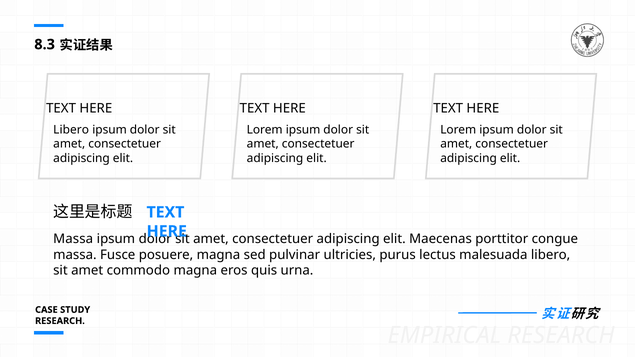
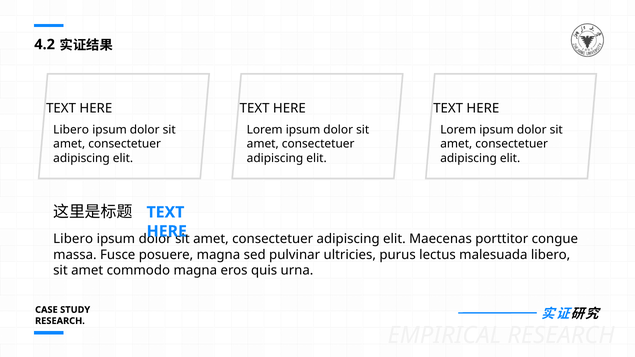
8.3: 8.3 -> 4.2
Massa at (73, 239): Massa -> Libero
